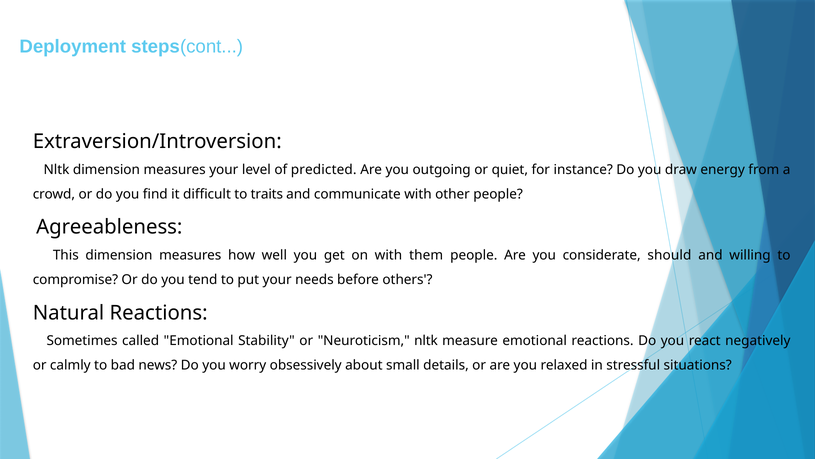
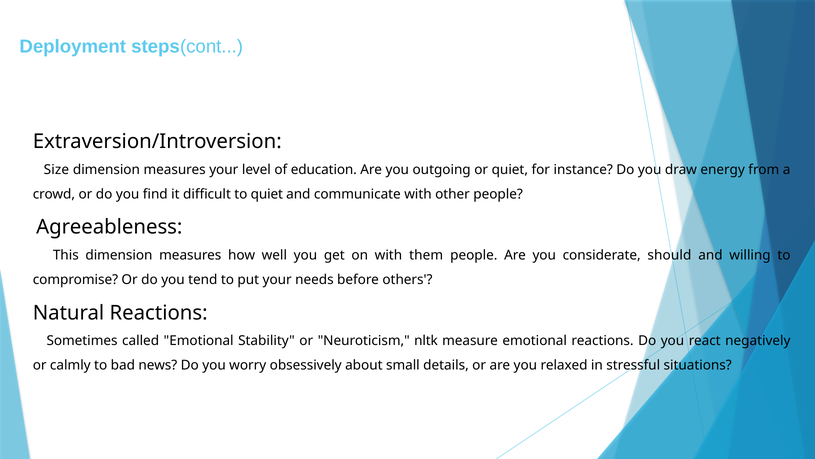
Nltk at (56, 169): Nltk -> Size
predicted: predicted -> education
to traits: traits -> quiet
